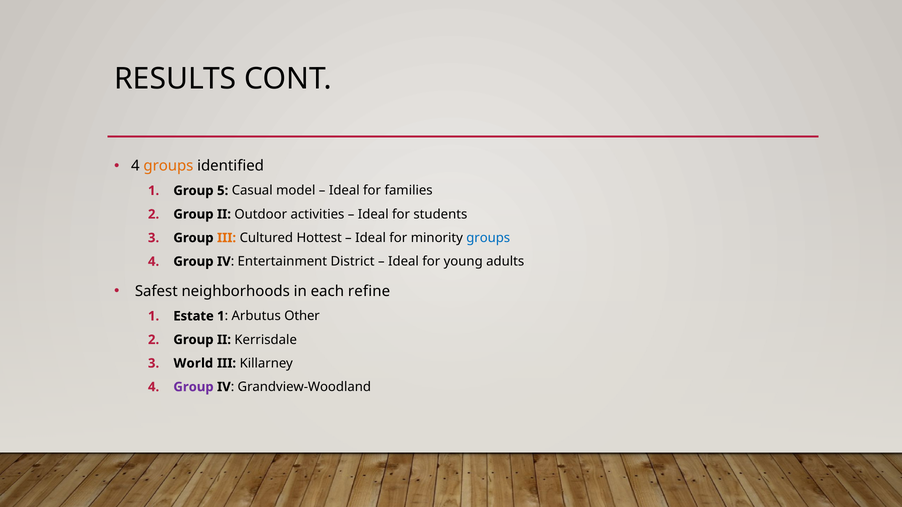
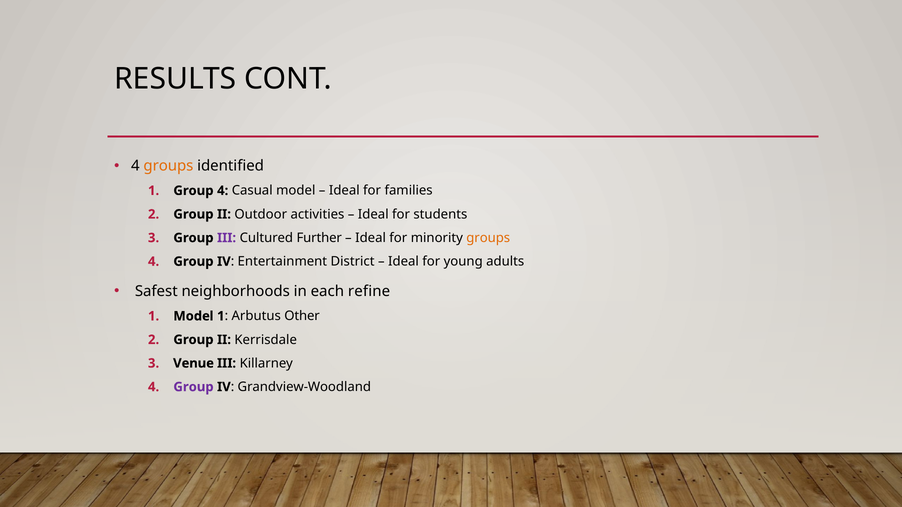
Group 5: 5 -> 4
III at (227, 238) colour: orange -> purple
Hottest: Hottest -> Further
groups at (488, 238) colour: blue -> orange
1 Estate: Estate -> Model
World: World -> Venue
